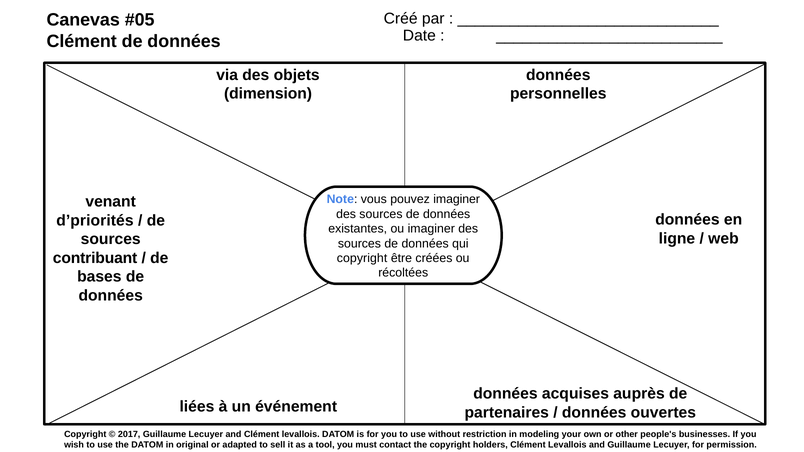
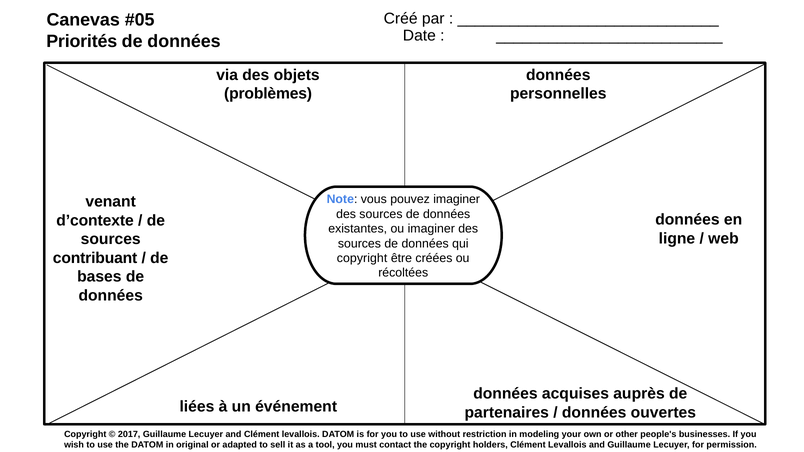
Clément at (82, 41): Clément -> Priorités
dimension: dimension -> problèmes
d’priorités: d’priorités -> d’contexte
